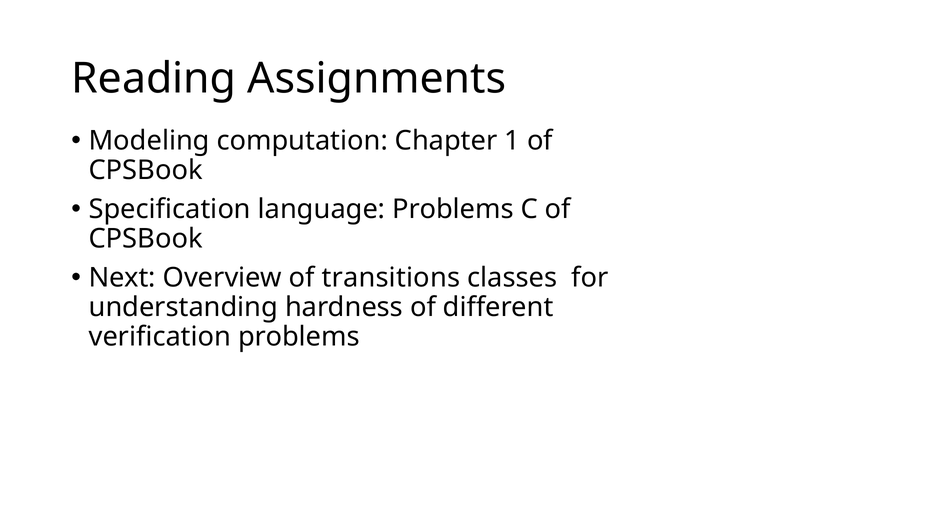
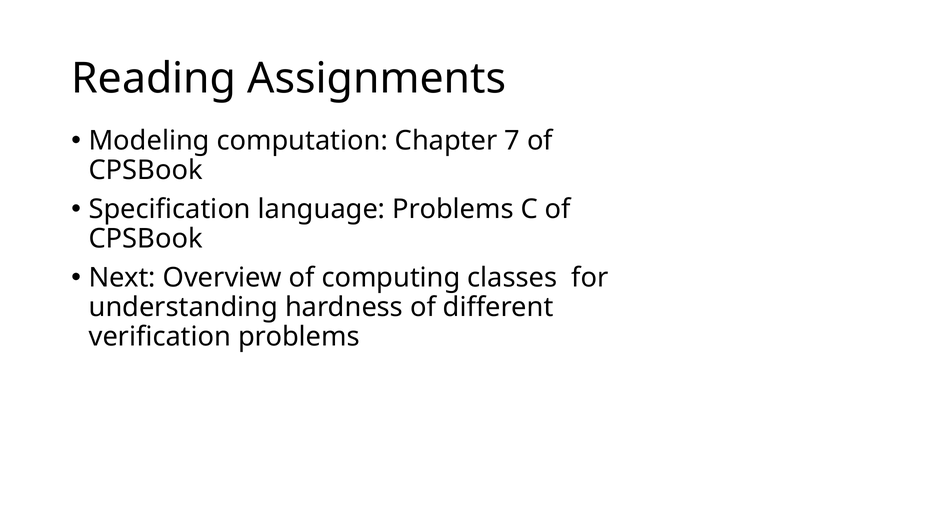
1: 1 -> 7
transitions: transitions -> computing
